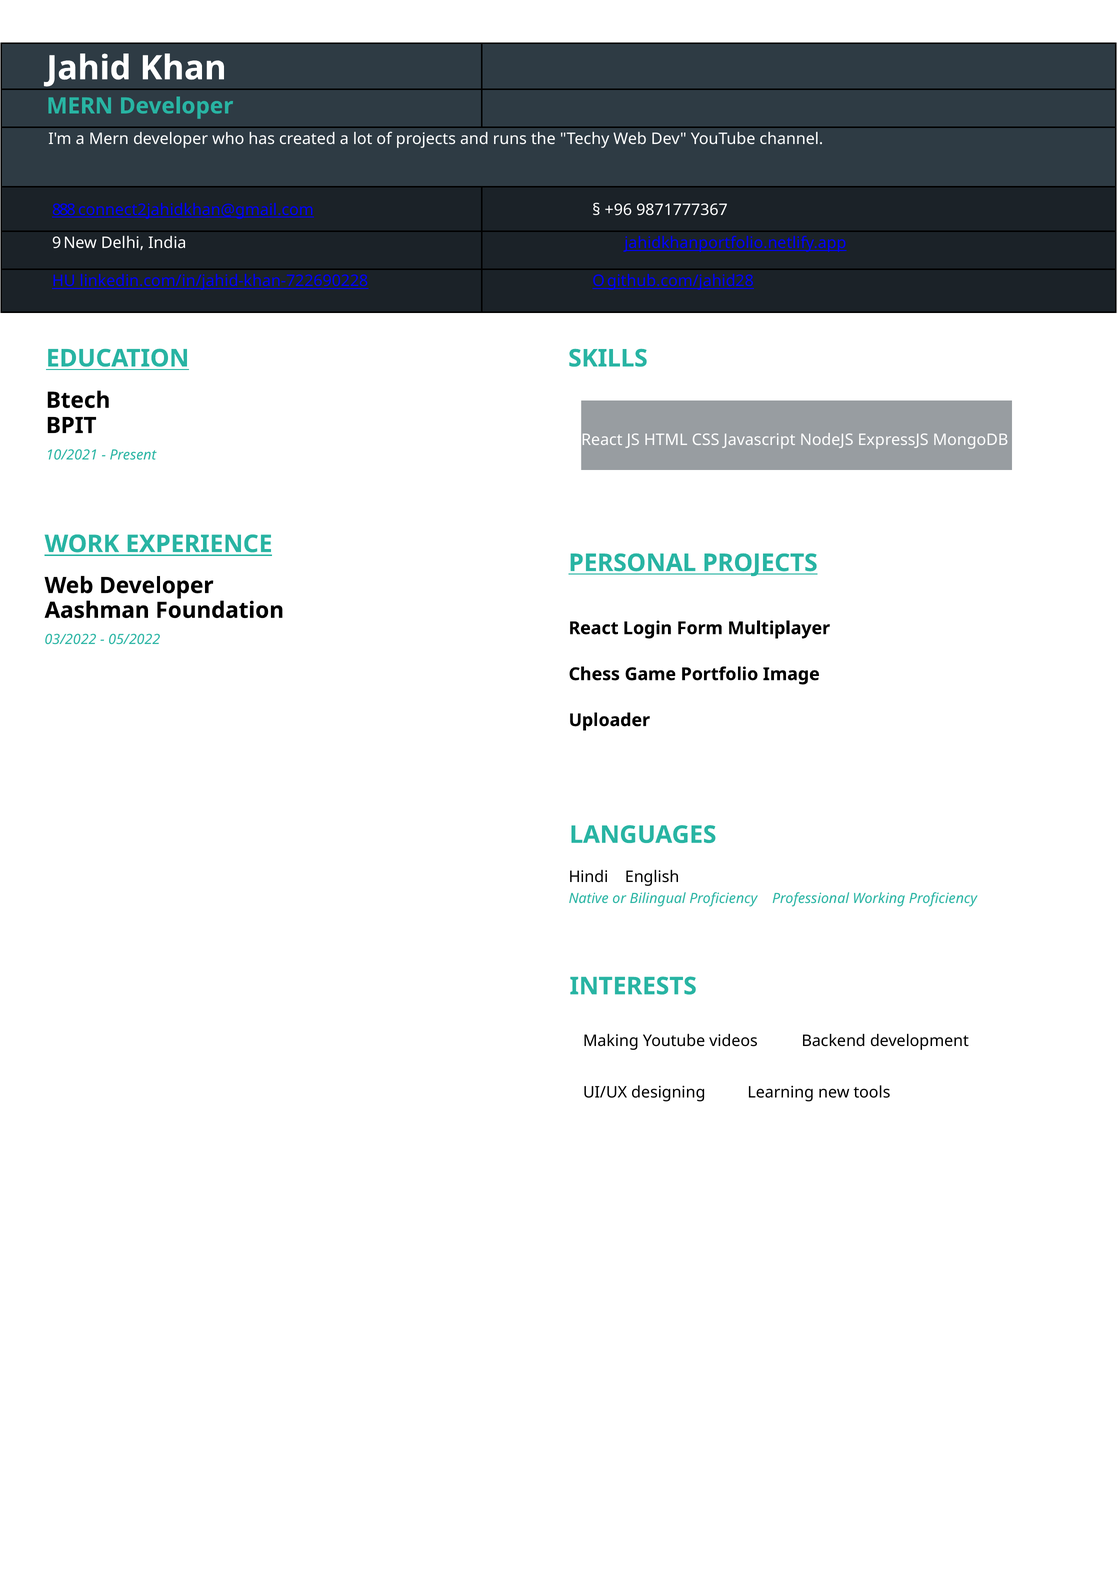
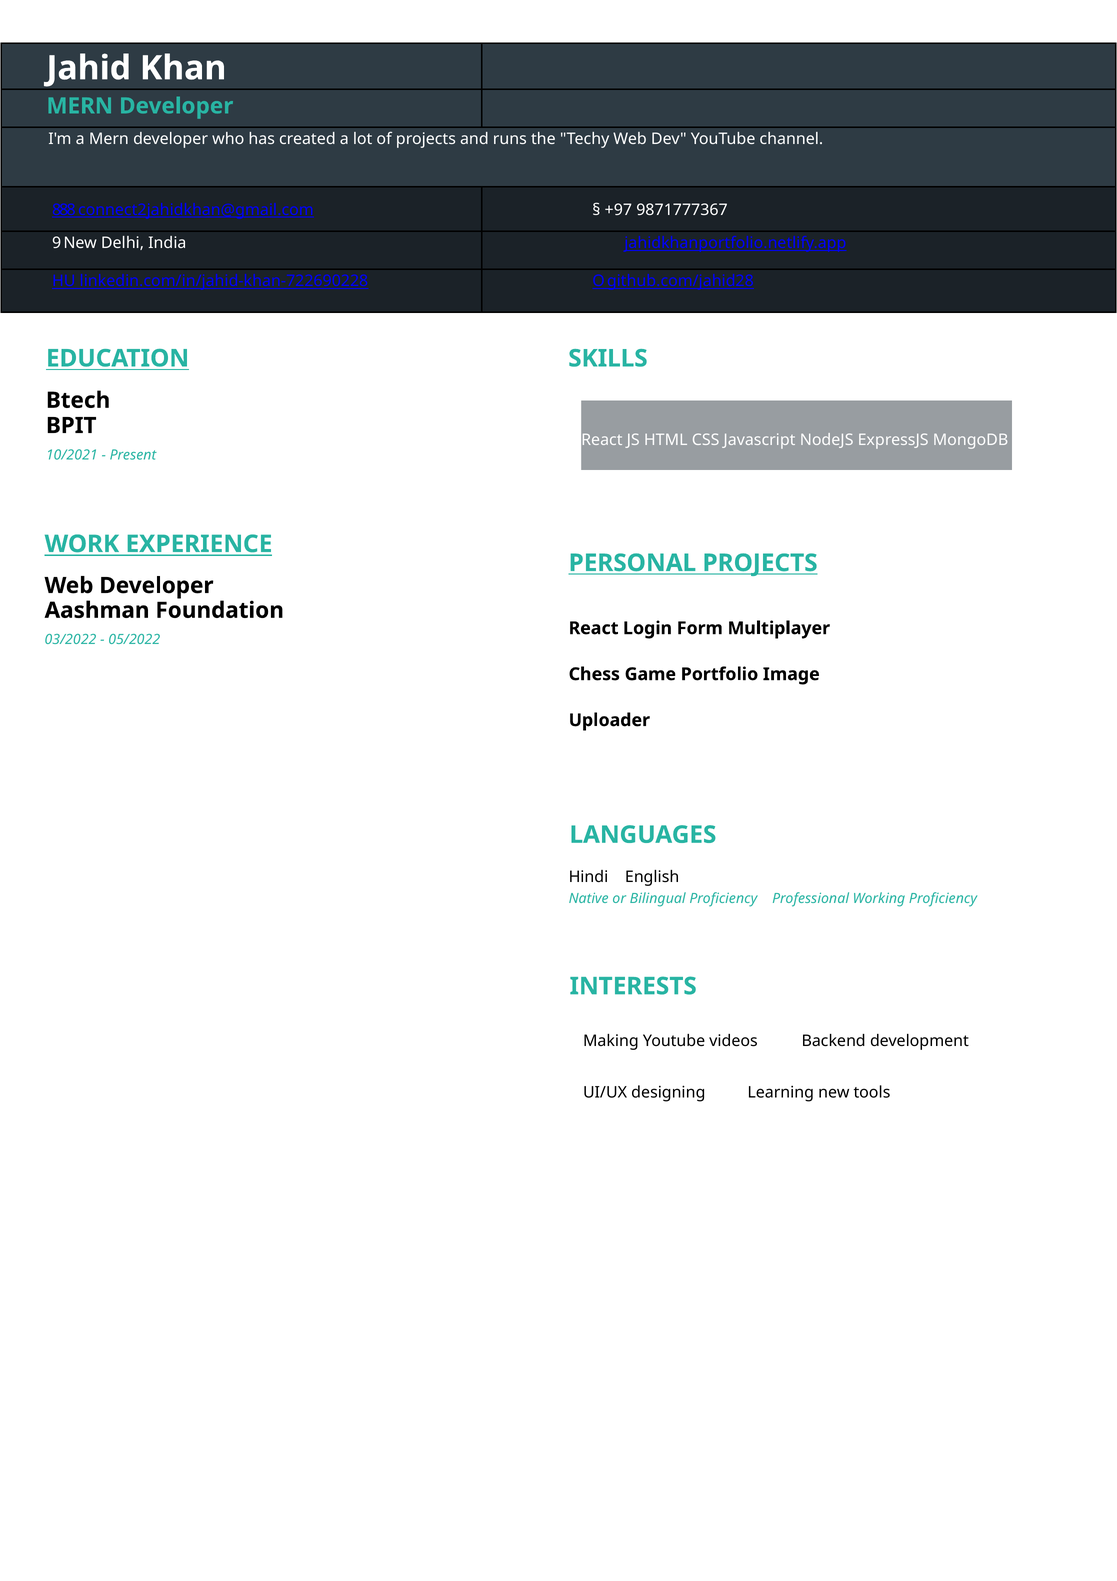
+96: +96 -> +97
